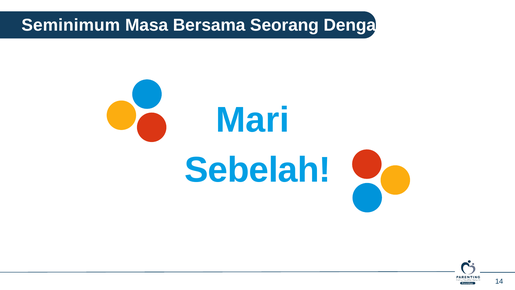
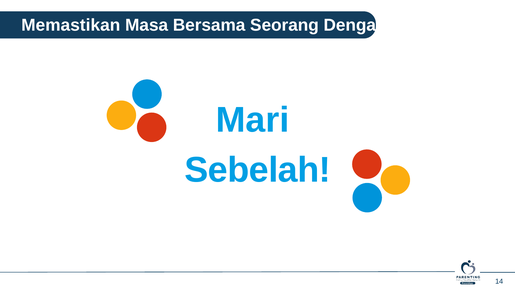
Seminimum: Seminimum -> Memastikan
